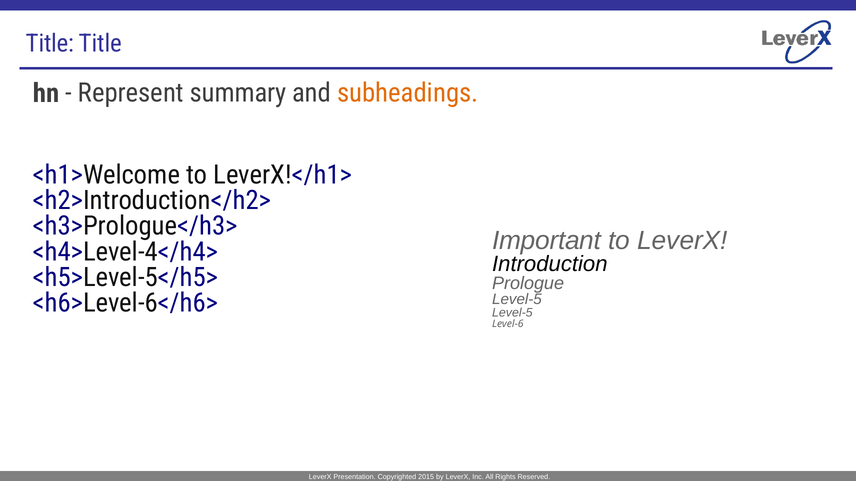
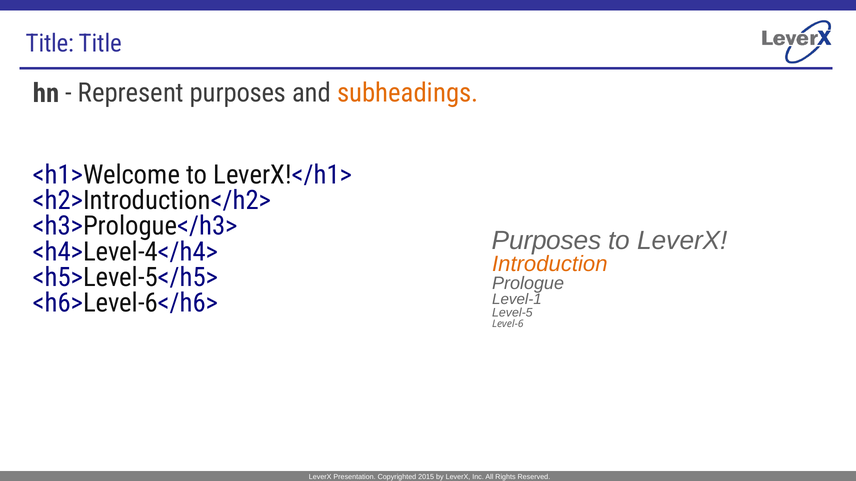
Represent summary: summary -> purposes
Important at (547, 241): Important -> Purposes
Introduction colour: black -> orange
Level-5 at (517, 300): Level-5 -> Level-1
